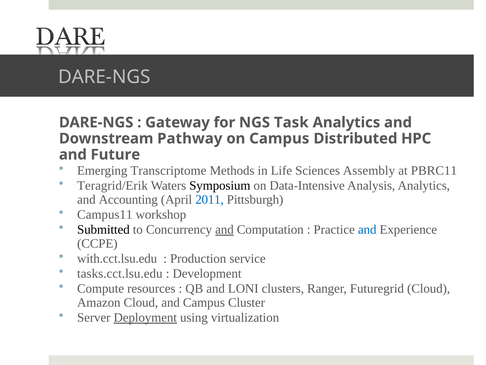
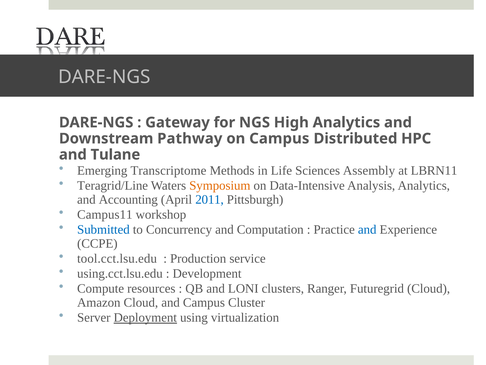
Task: Task -> High
Future: Future -> Tulane
PBRC11: PBRC11 -> LBRN11
Teragrid/Erik: Teragrid/Erik -> Teragrid/Line
Symposium colour: black -> orange
Submitted colour: black -> blue
and at (224, 229) underline: present -> none
with.cct.lsu.edu: with.cct.lsu.edu -> tool.cct.lsu.edu
tasks.cct.lsu.edu: tasks.cct.lsu.edu -> using.cct.lsu.edu
